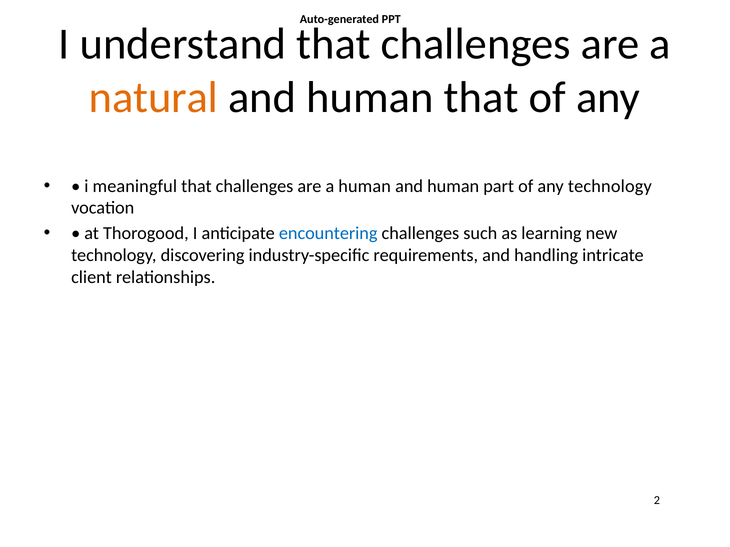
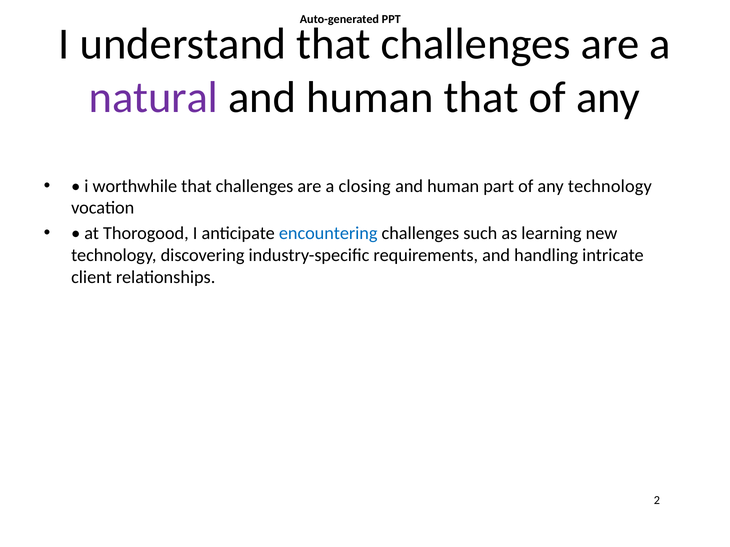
natural colour: orange -> purple
meaningful: meaningful -> worthwhile
a human: human -> closing
